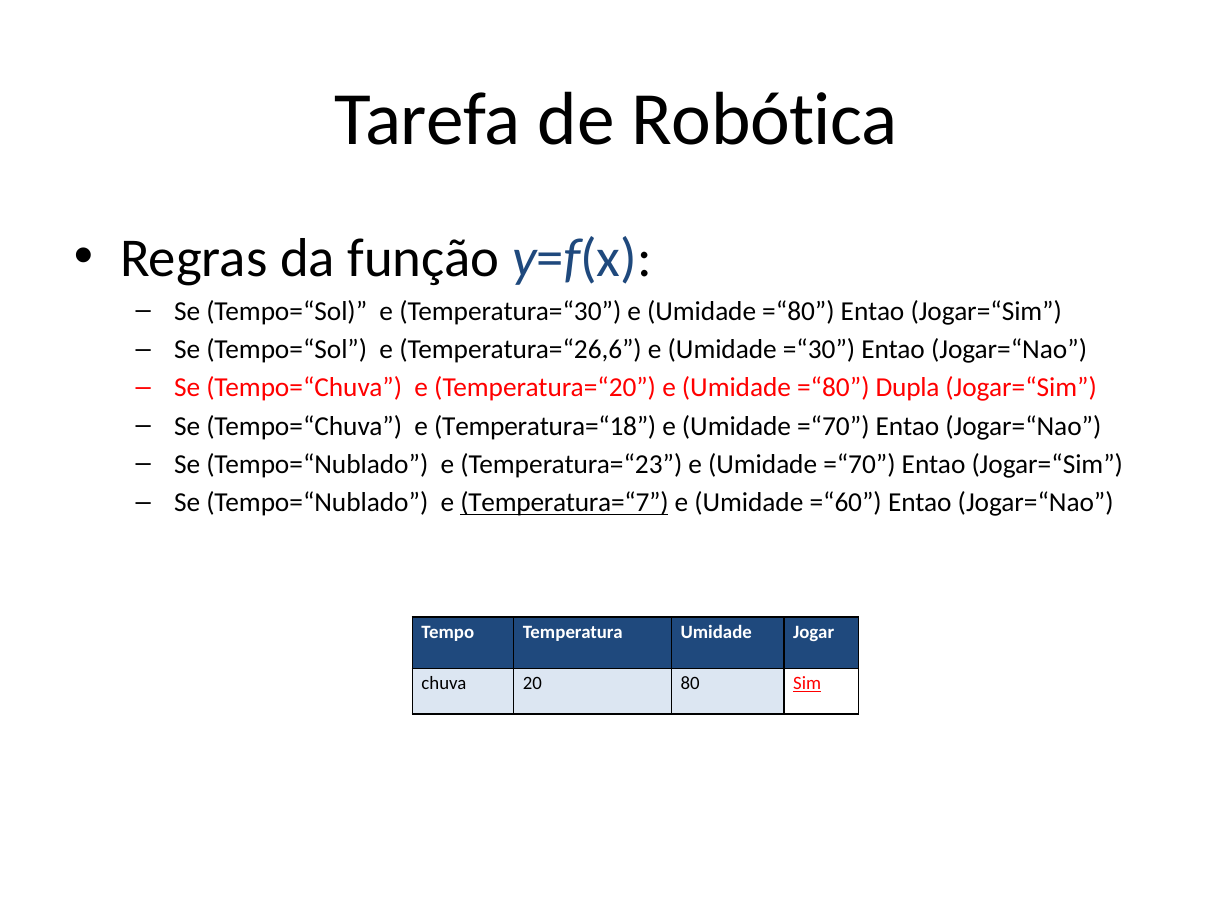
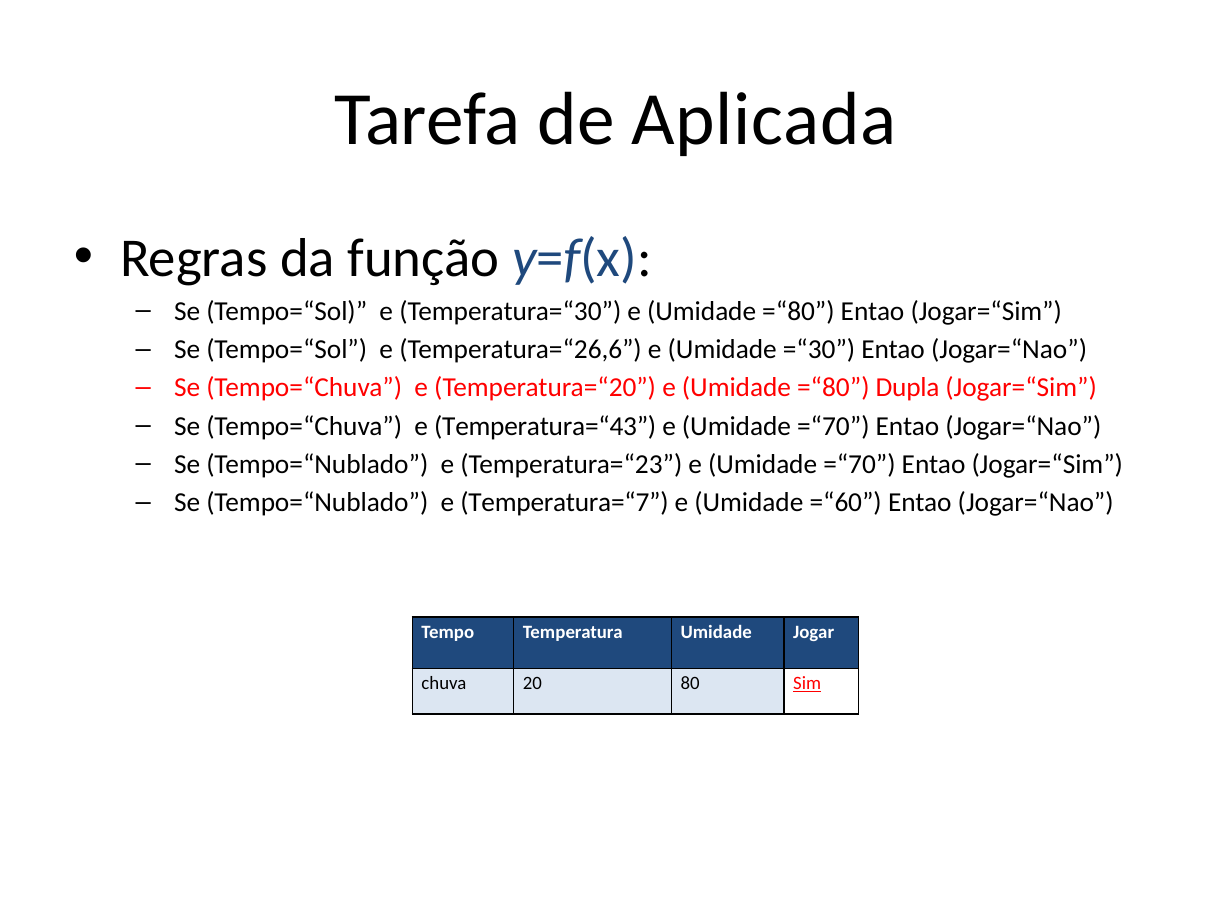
Robótica: Robótica -> Aplicada
Temperatura=“18: Temperatura=“18 -> Temperatura=“43
Temperatura=“7 underline: present -> none
